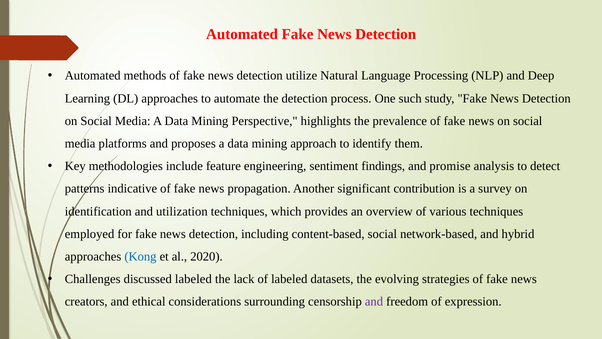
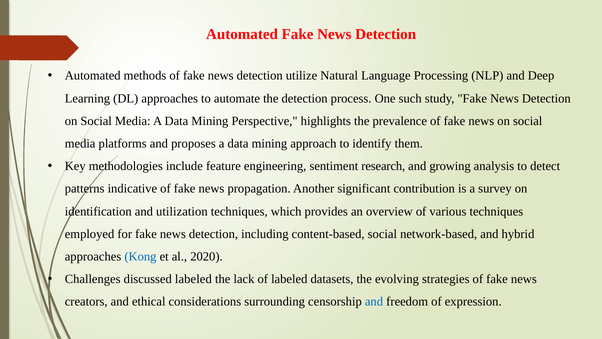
findings: findings -> research
promise: promise -> growing
and at (374, 301) colour: purple -> blue
